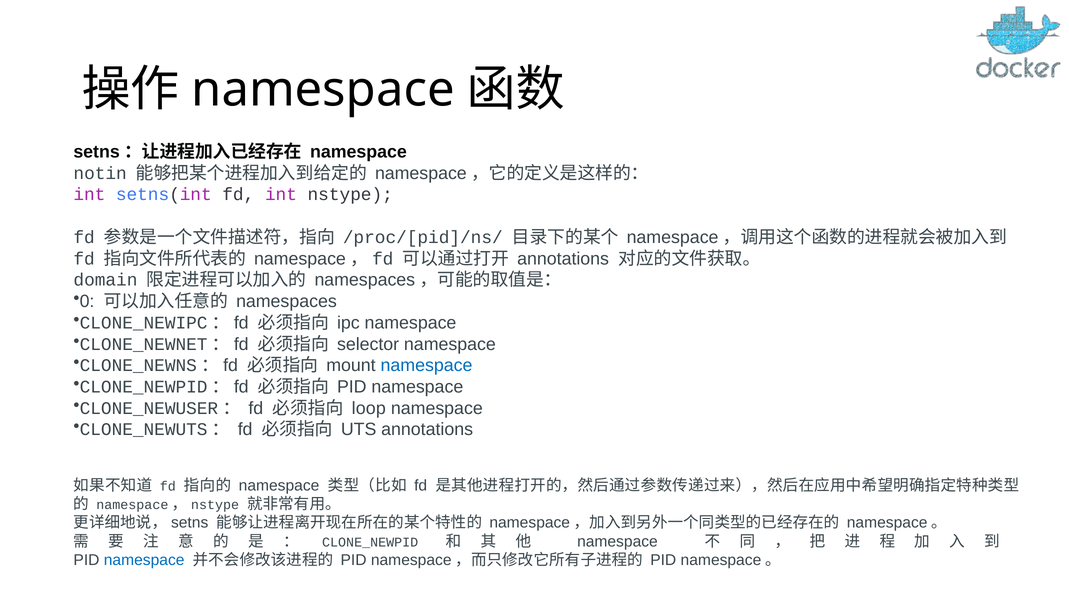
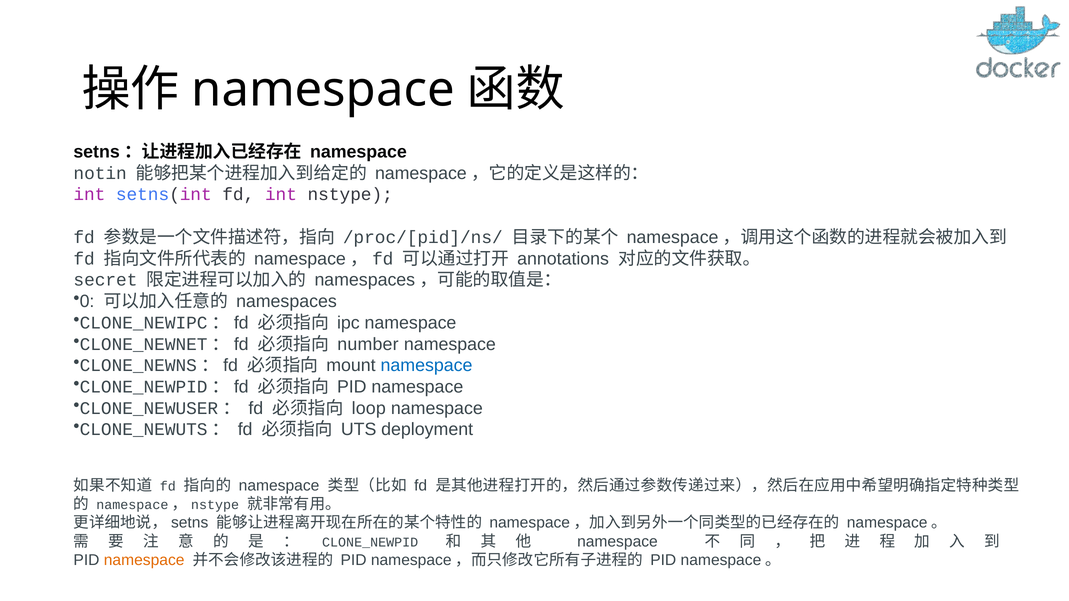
domain: domain -> secret
selector: selector -> number
UTS annotations: annotations -> deployment
namespace at (144, 561) colour: blue -> orange
